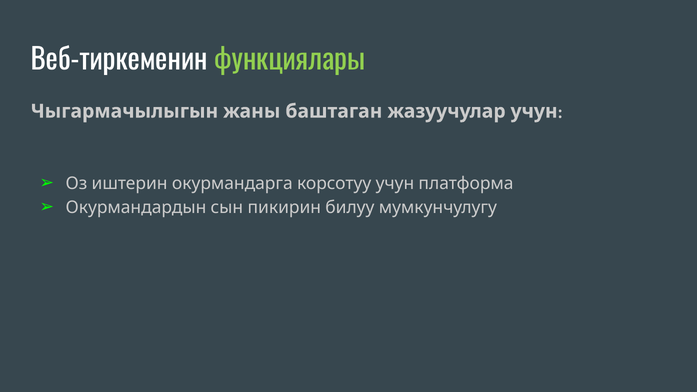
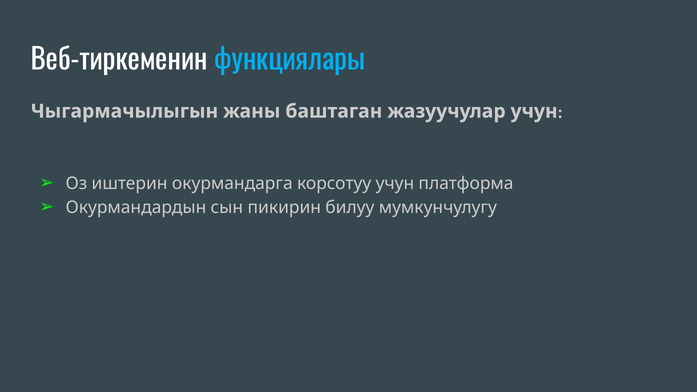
функциялары colour: light green -> light blue
